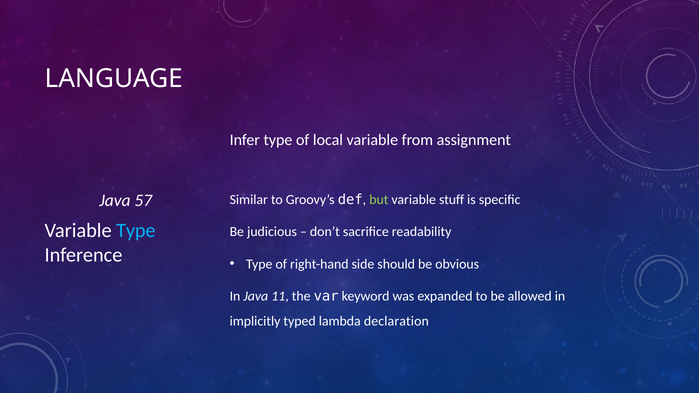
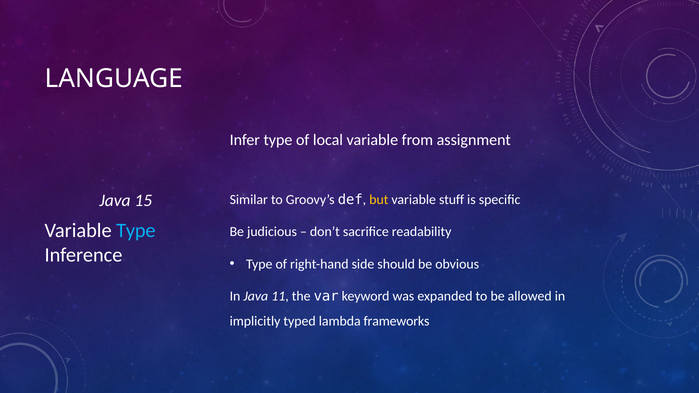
57: 57 -> 15
but colour: light green -> yellow
declaration: declaration -> frameworks
